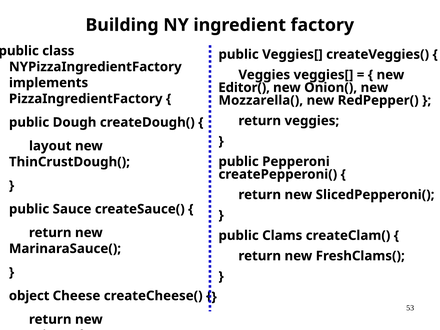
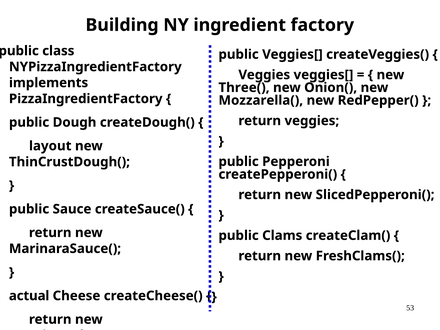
Editor(: Editor( -> Three(
object: object -> actual
